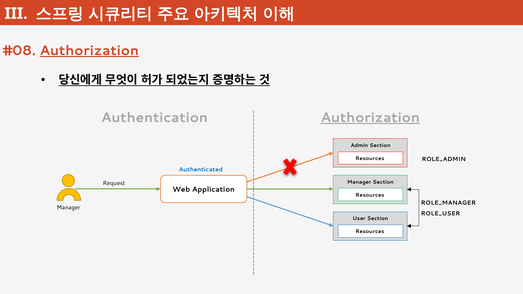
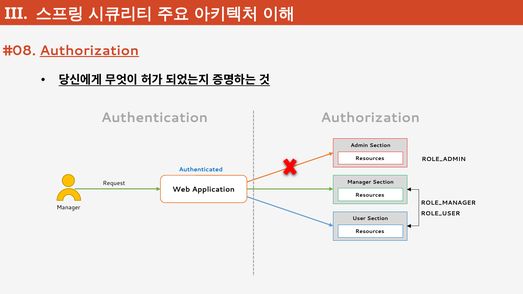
Authorization at (370, 118) underline: present -> none
